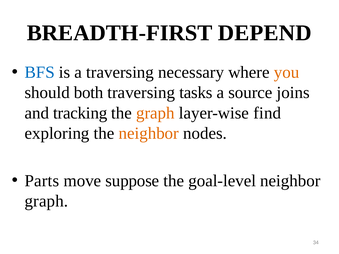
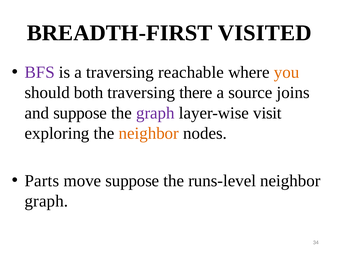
DEPEND: DEPEND -> VISITED
BFS colour: blue -> purple
necessary: necessary -> reachable
tasks: tasks -> there
and tracking: tracking -> suppose
graph at (155, 113) colour: orange -> purple
find: find -> visit
goal-level: goal-level -> runs-level
